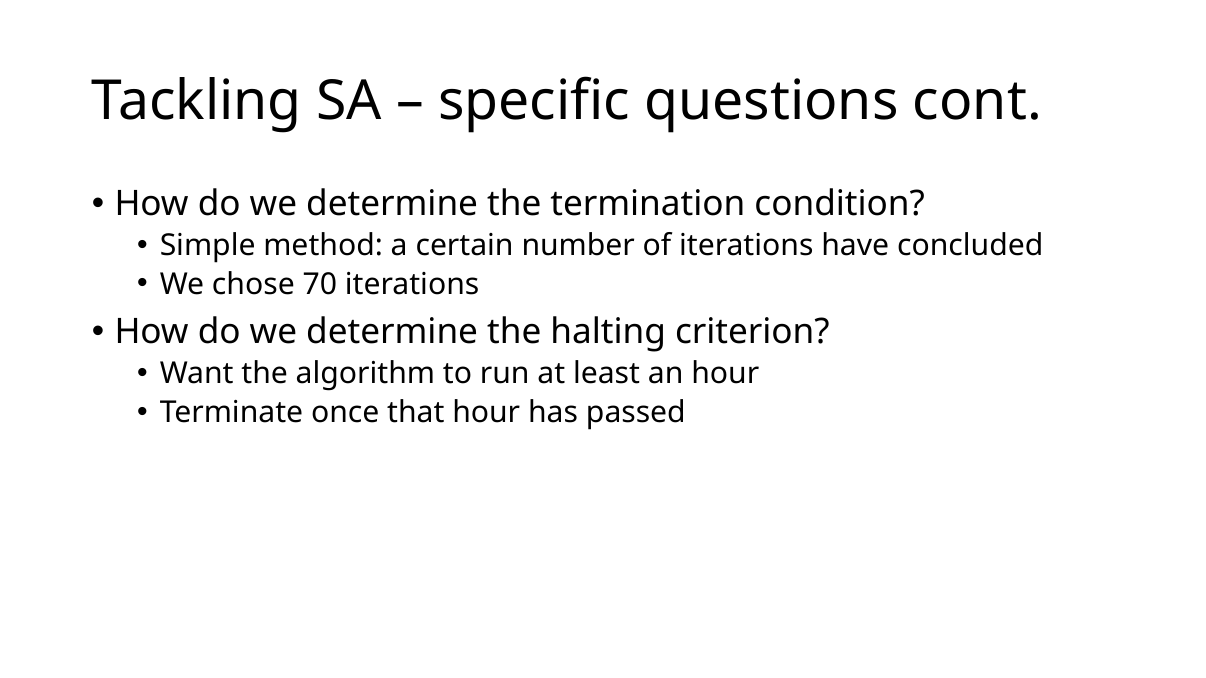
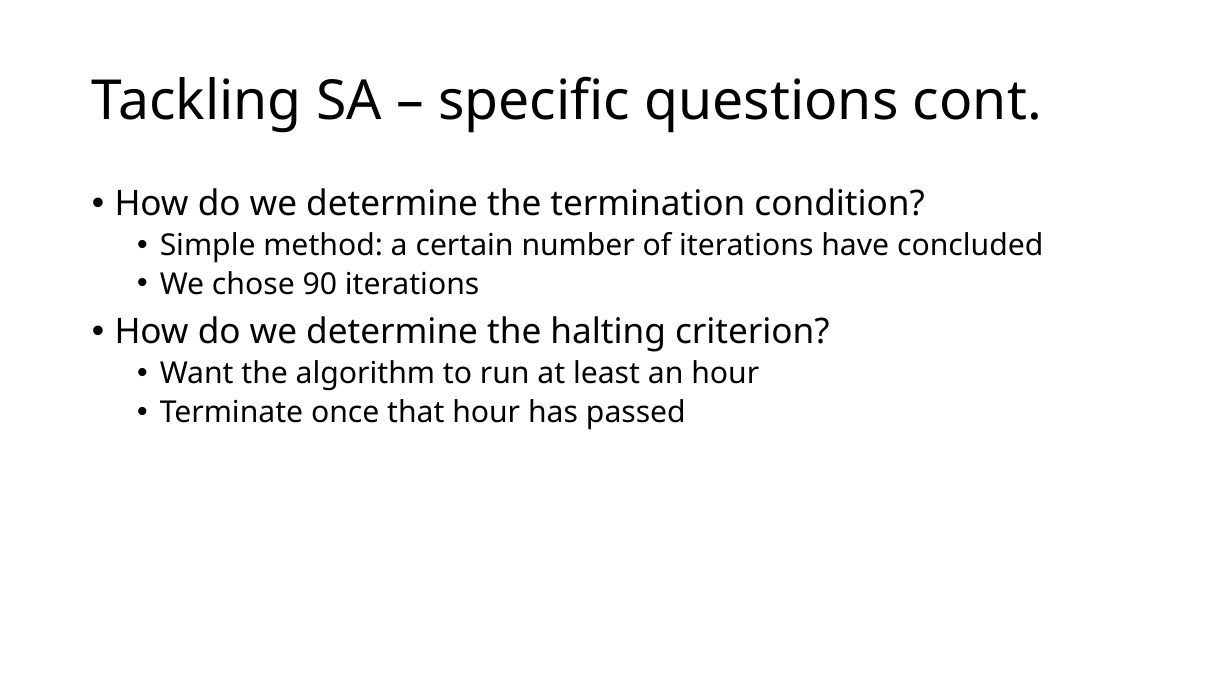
70: 70 -> 90
